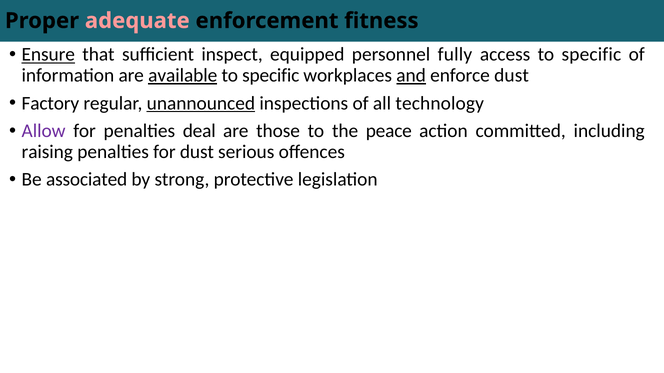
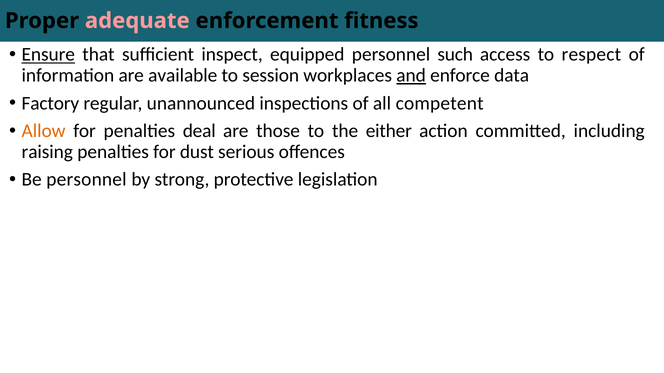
fully: fully -> such
access to specific: specific -> respect
available underline: present -> none
specific at (271, 75): specific -> session
enforce dust: dust -> data
unannounced underline: present -> none
technology: technology -> competent
Allow colour: purple -> orange
peace: peace -> either
Be associated: associated -> personnel
